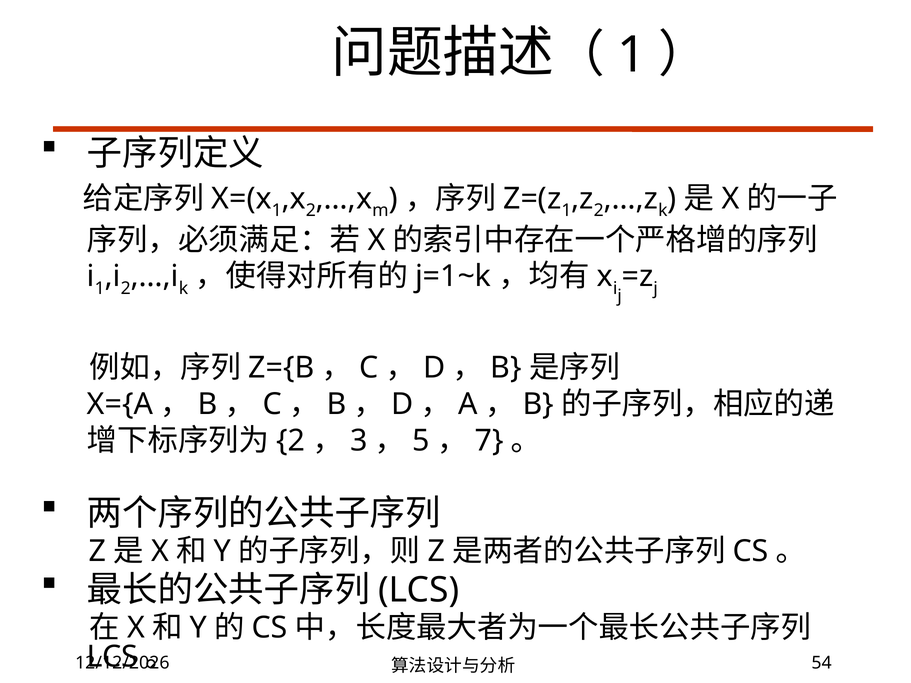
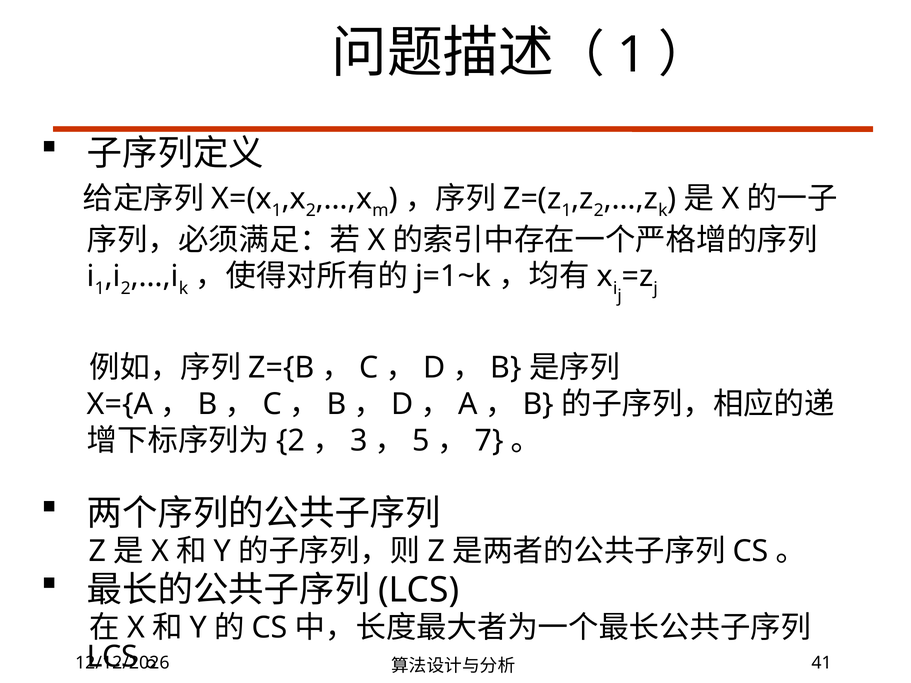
54: 54 -> 41
